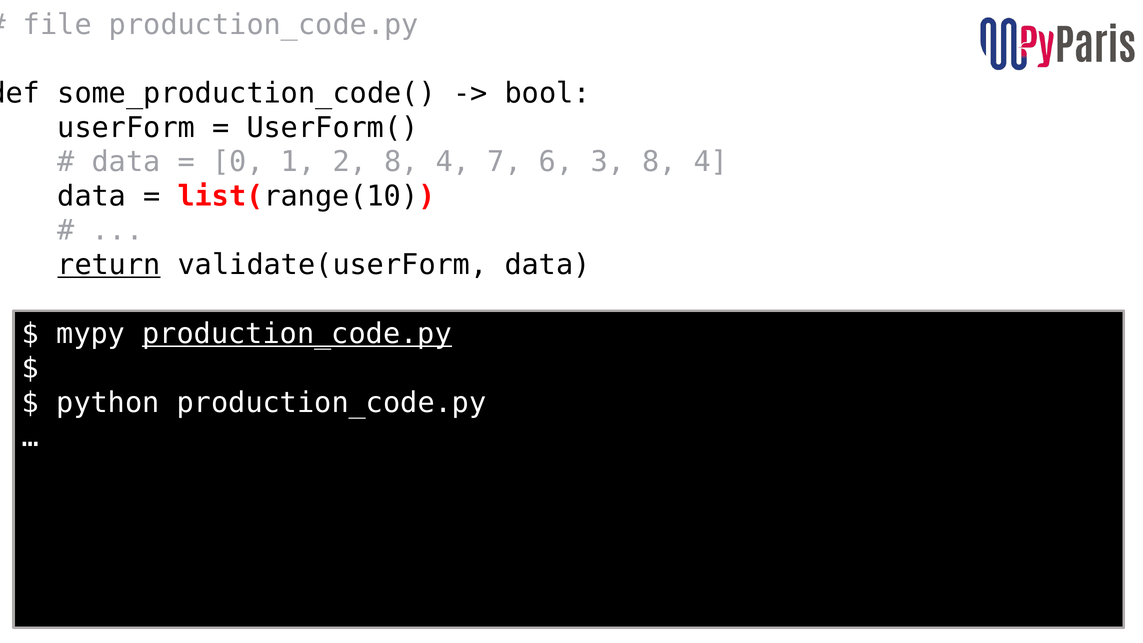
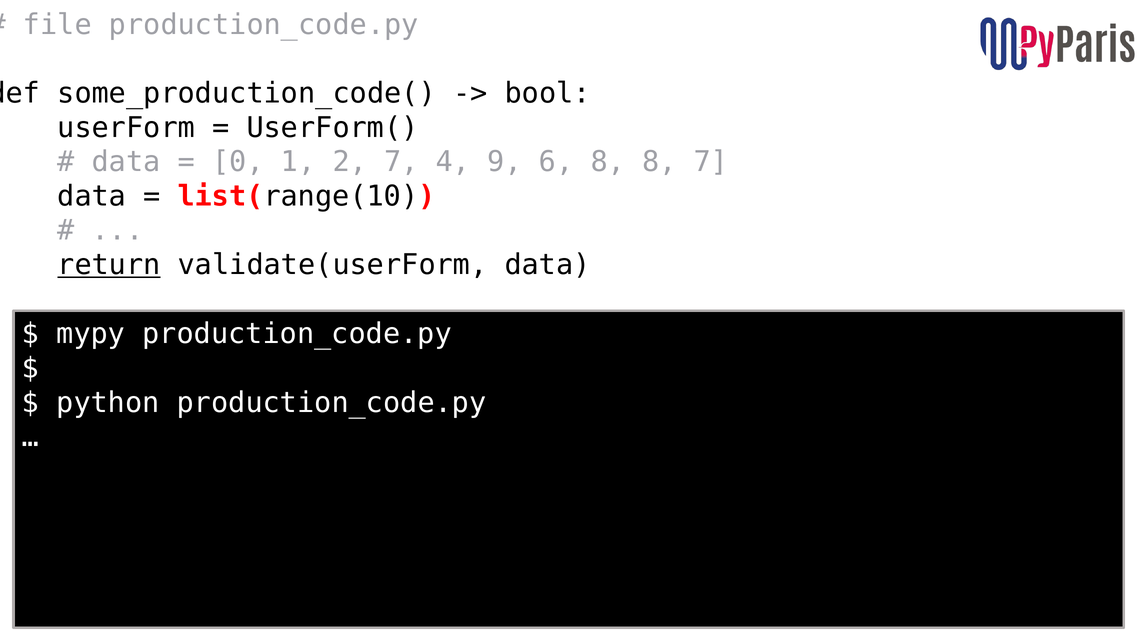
2 8: 8 -> 7
7: 7 -> 9
6 3: 3 -> 8
4 at (711, 162): 4 -> 7
production_code.py at (297, 334) underline: present -> none
